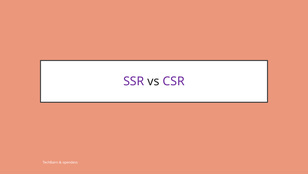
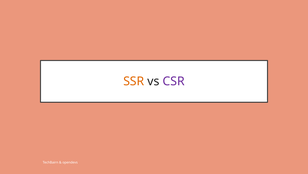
SSR colour: purple -> orange
